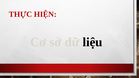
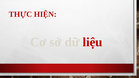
liệu colour: black -> red
